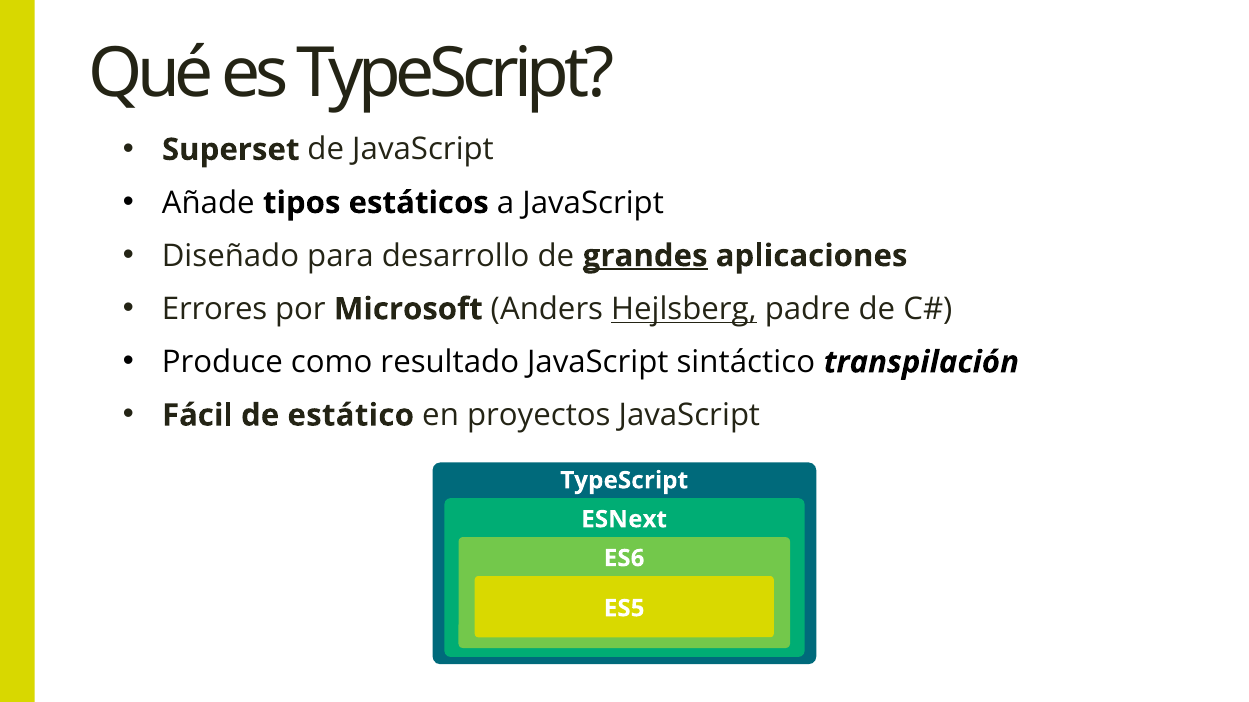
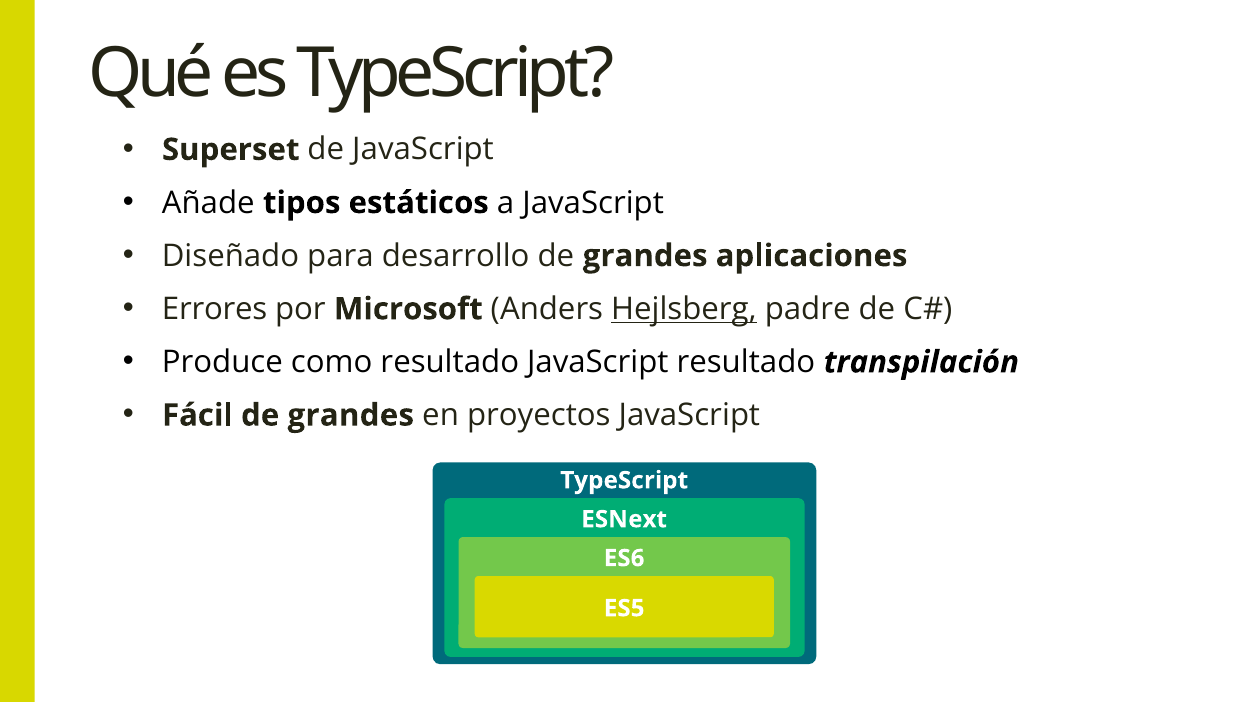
grandes at (645, 256) underline: present -> none
JavaScript sintáctico: sintáctico -> resultado
Fácil de estático: estático -> grandes
